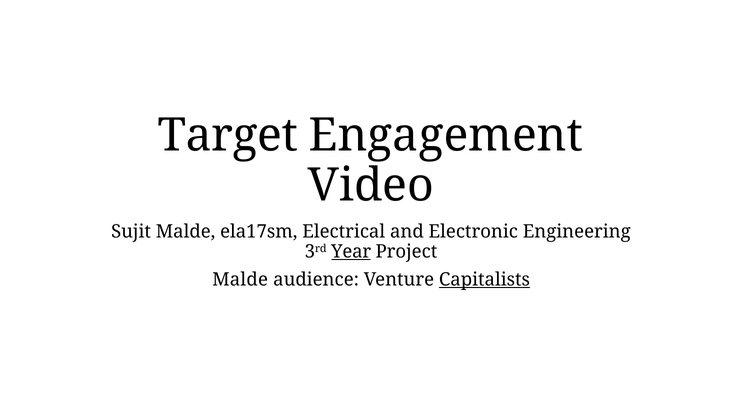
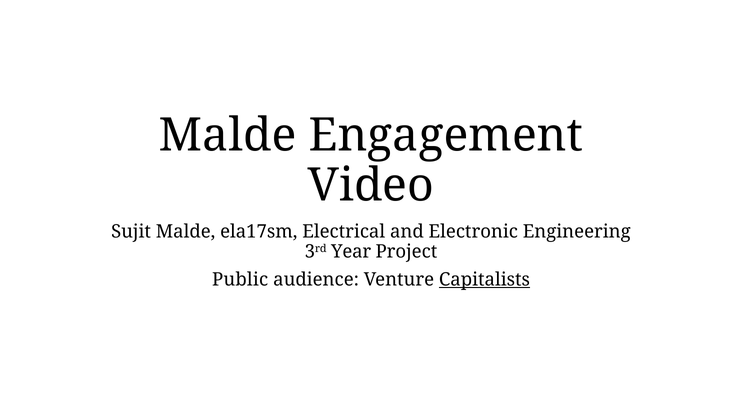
Target at (228, 135): Target -> Malde
Year underline: present -> none
Malde at (240, 280): Malde -> Public
